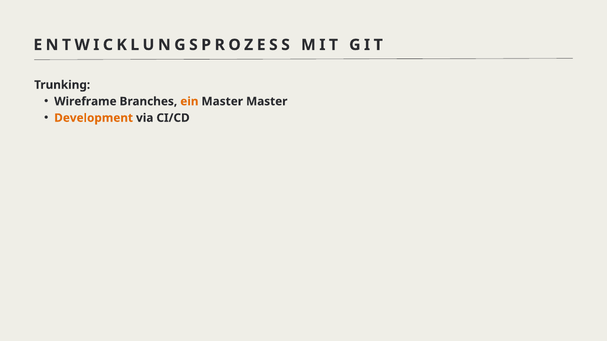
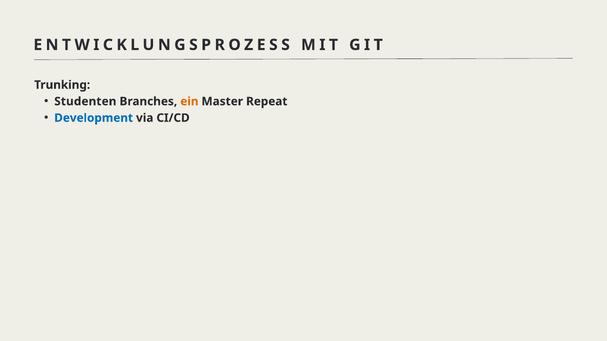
Wireframe: Wireframe -> Studenten
Master Master: Master -> Repeat
Development colour: orange -> blue
